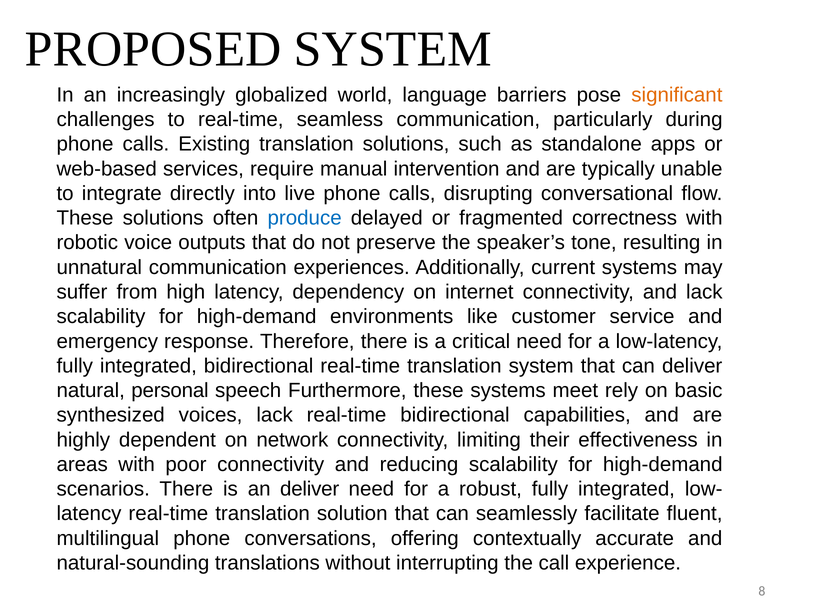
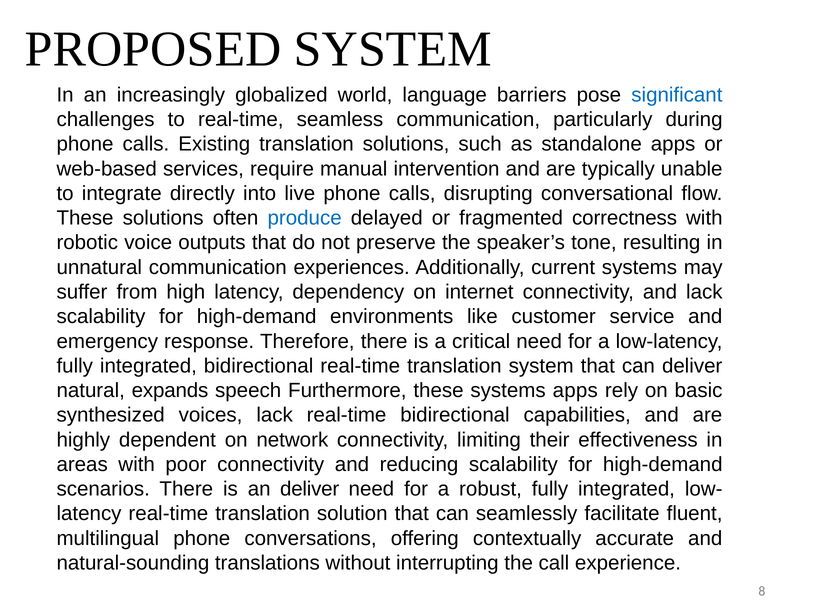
significant colour: orange -> blue
personal: personal -> expands
systems meet: meet -> apps
